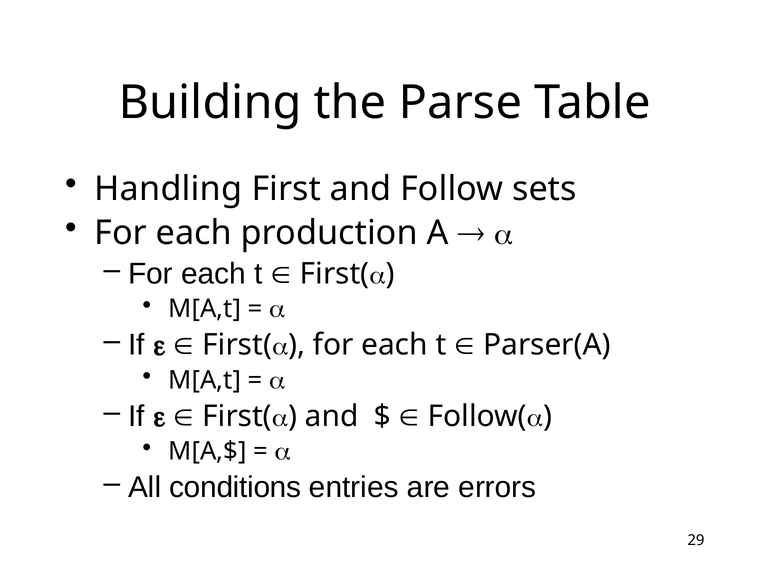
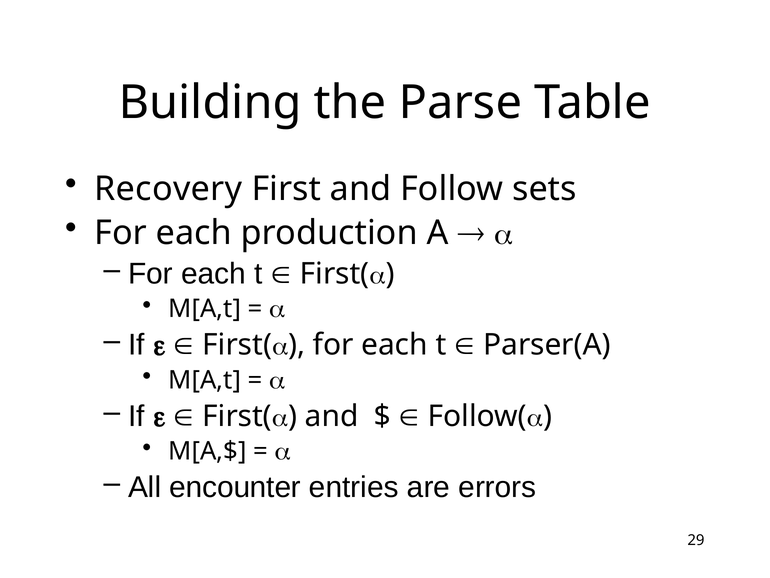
Handling: Handling -> Recovery
conditions: conditions -> encounter
